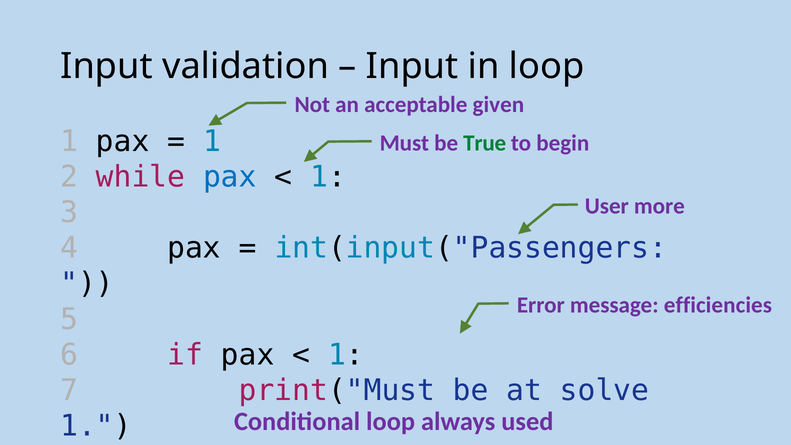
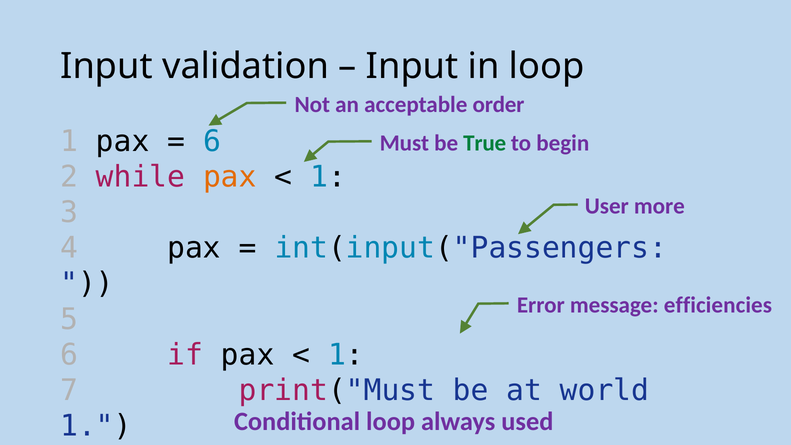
given: given -> order
1 at (212, 141): 1 -> 6
pax at (230, 177) colour: blue -> orange
solve: solve -> world
